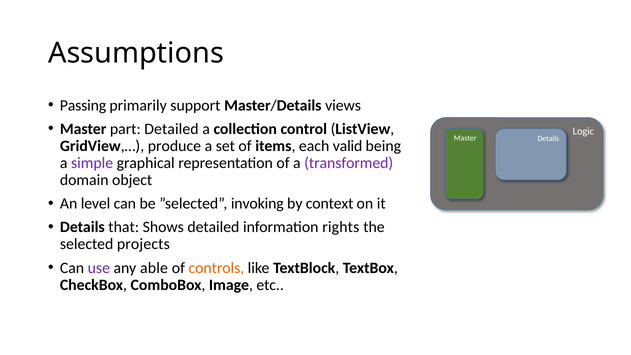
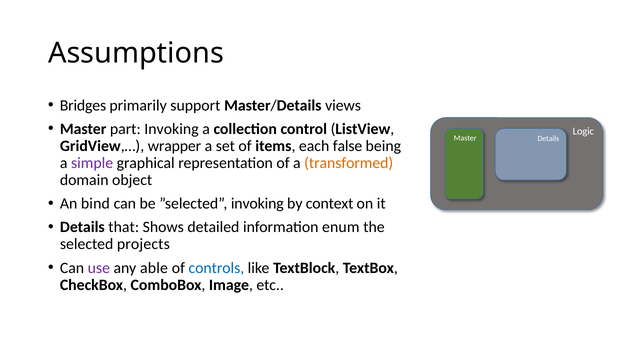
Passing: Passing -> Bridges
part Detailed: Detailed -> Invoking
produce: produce -> wrapper
valid: valid -> false
transformed colour: purple -> orange
level: level -> bind
rights: rights -> enum
controls colour: orange -> blue
